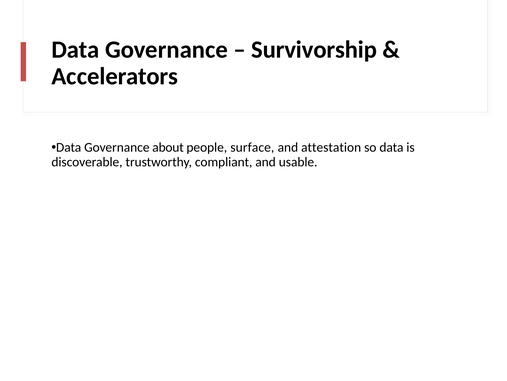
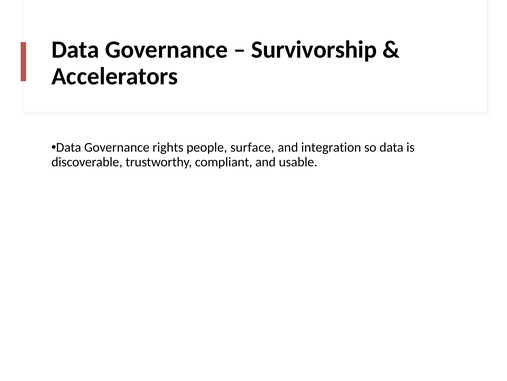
about: about -> rights
attestation: attestation -> integration
